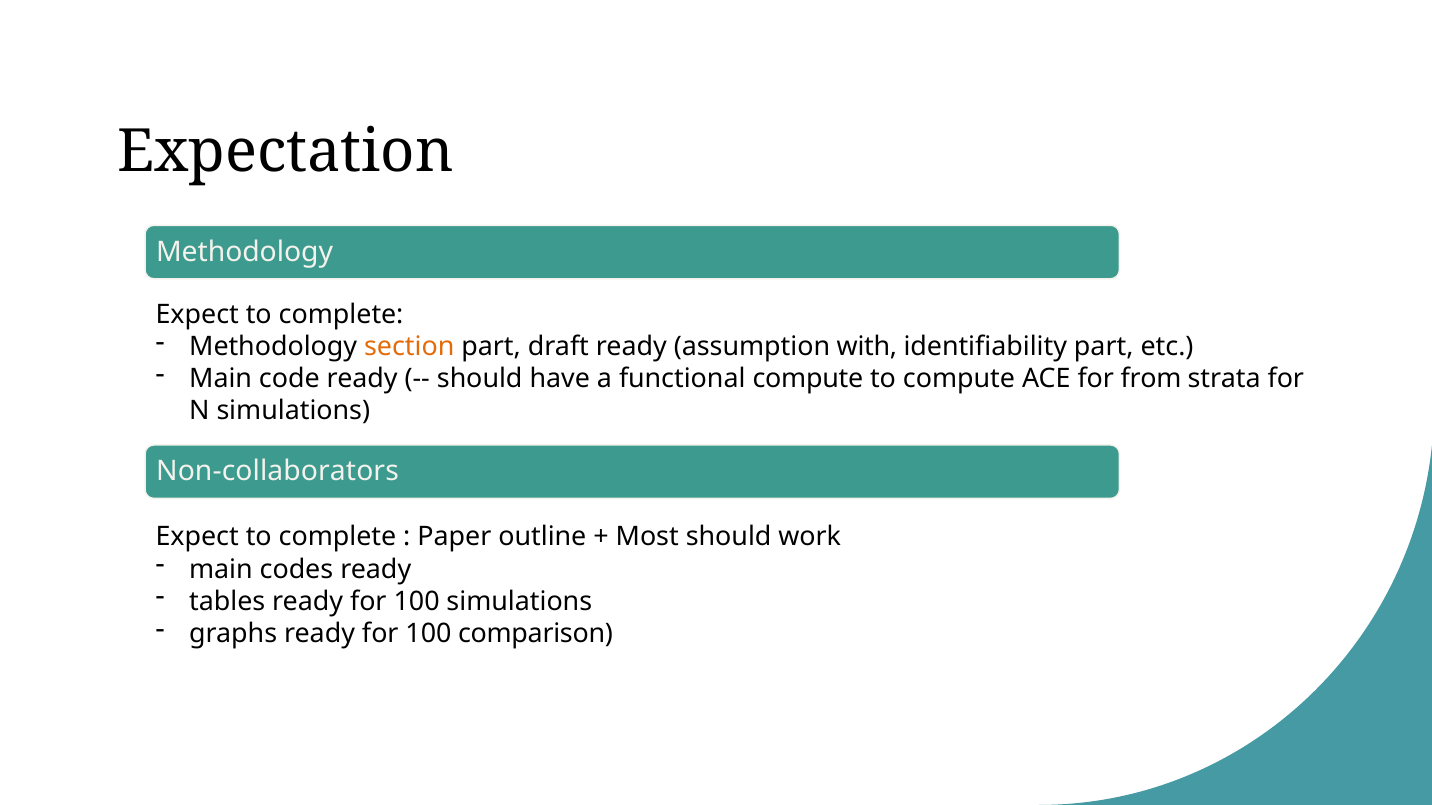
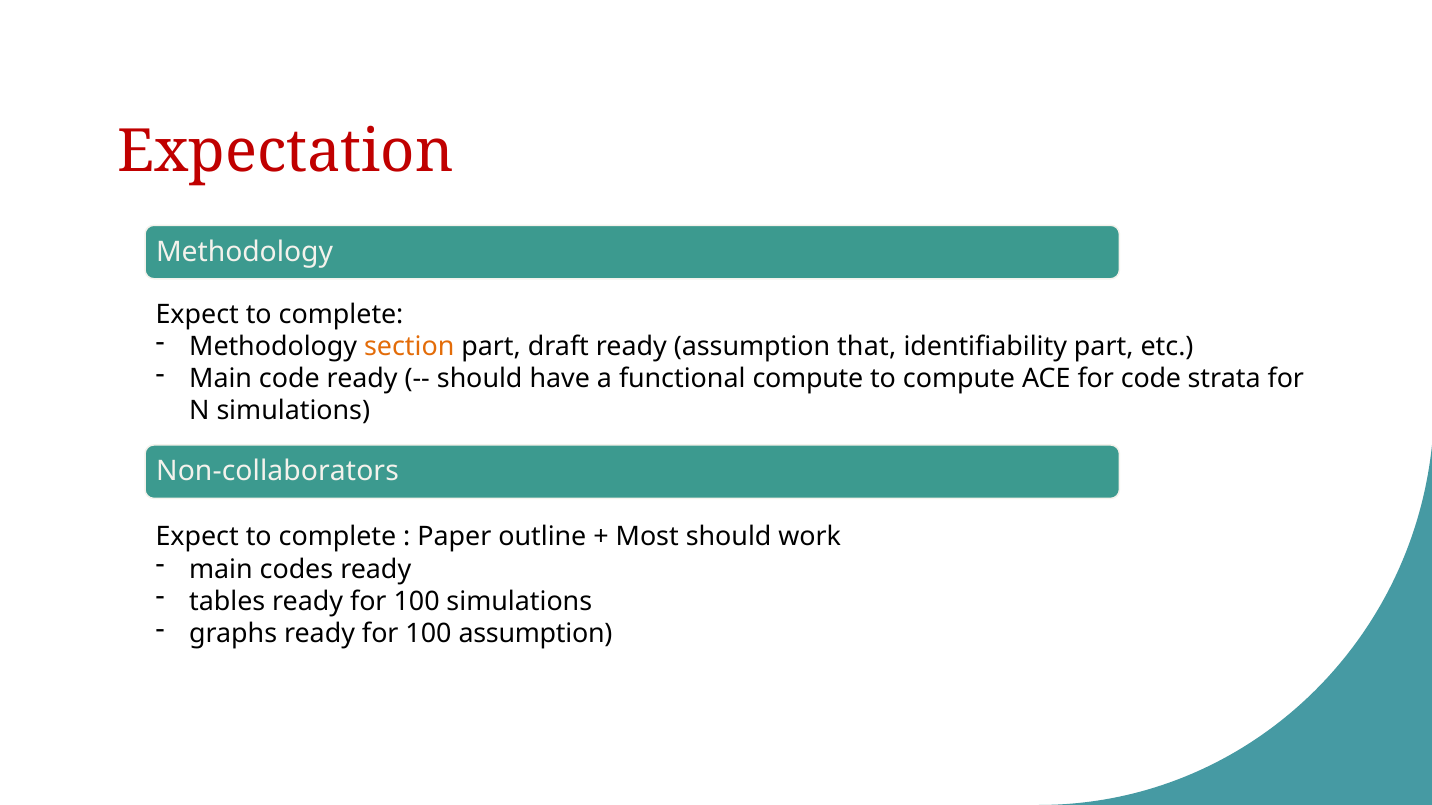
Expectation colour: black -> red
with: with -> that
for from: from -> code
100 comparison: comparison -> assumption
